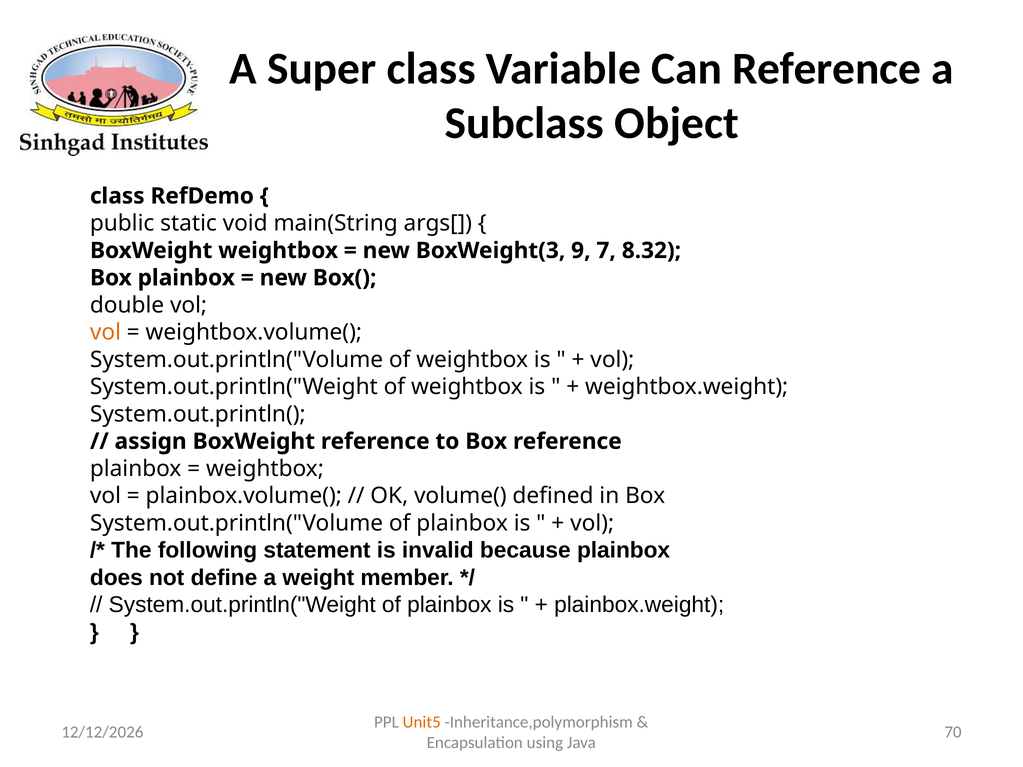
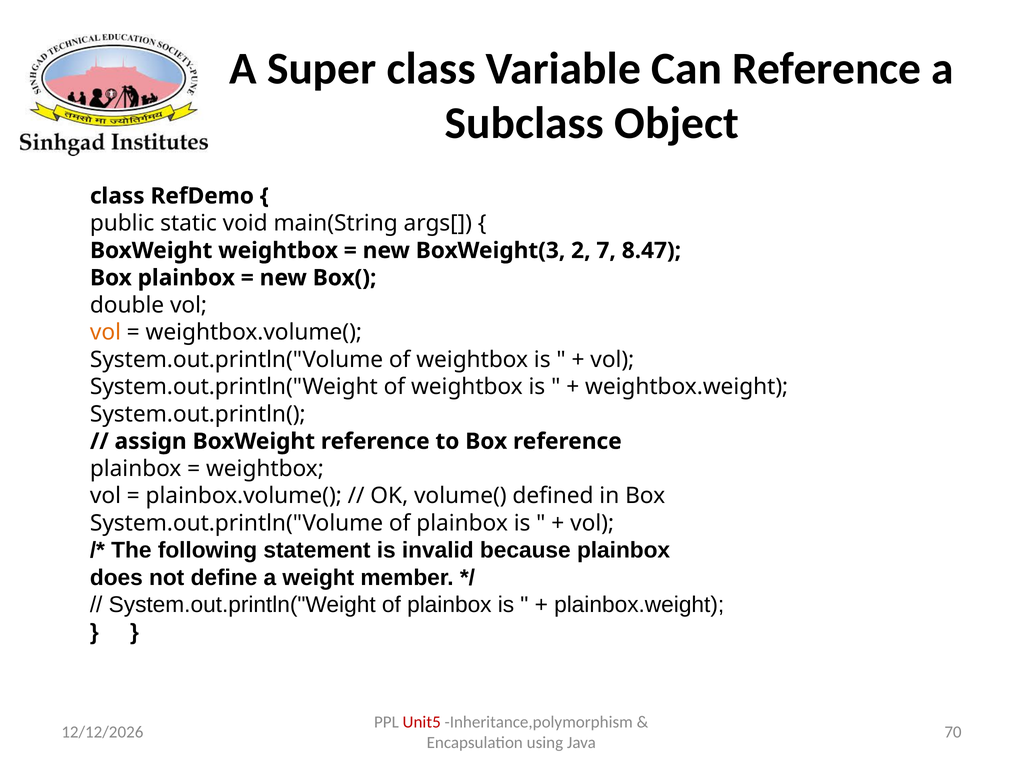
9: 9 -> 2
8.32: 8.32 -> 8.47
Unit5 colour: orange -> red
